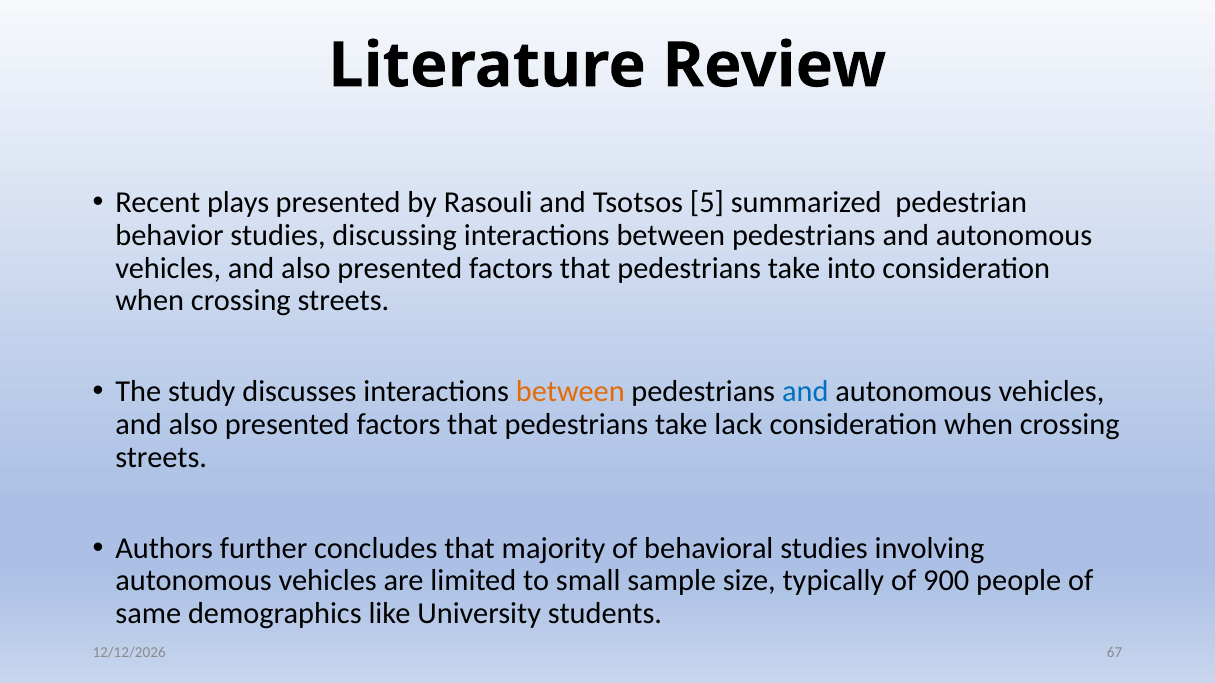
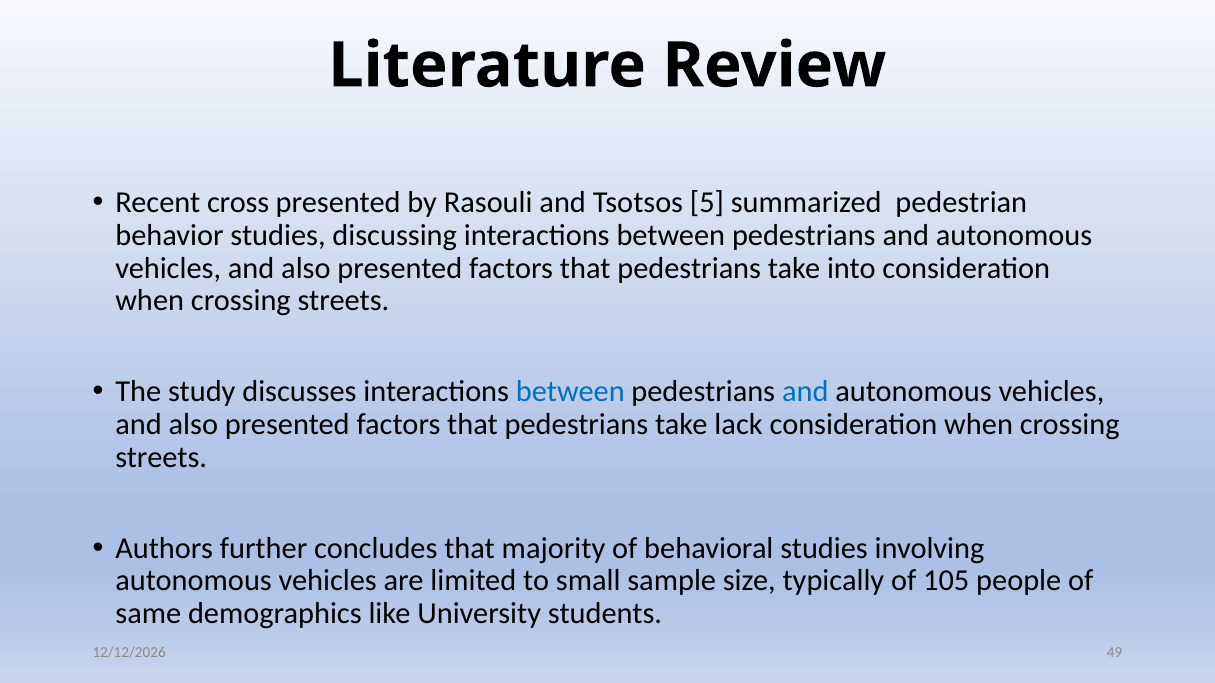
plays: plays -> cross
between at (570, 392) colour: orange -> blue
900: 900 -> 105
67: 67 -> 49
